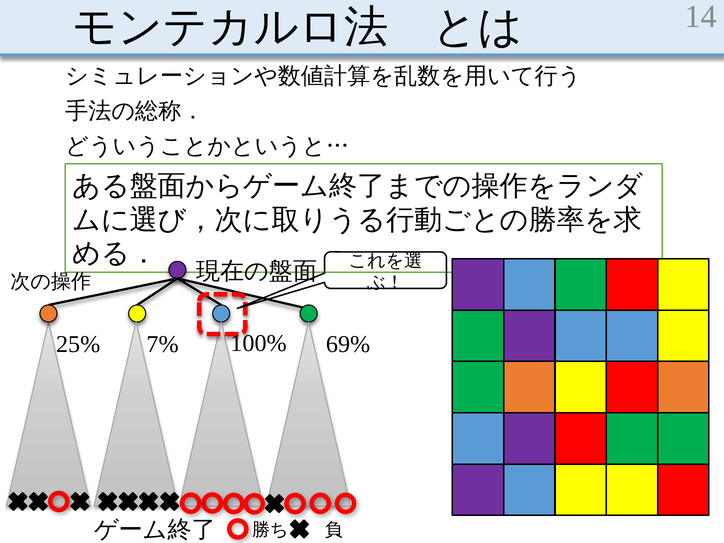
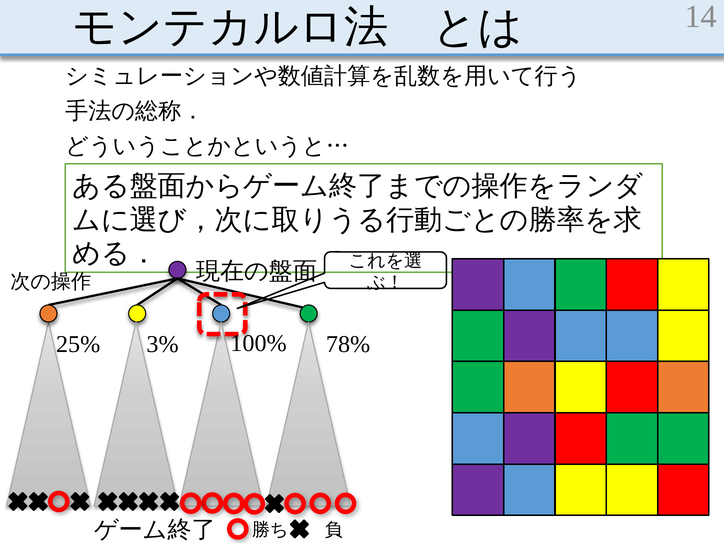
7%: 7% -> 3%
69%: 69% -> 78%
